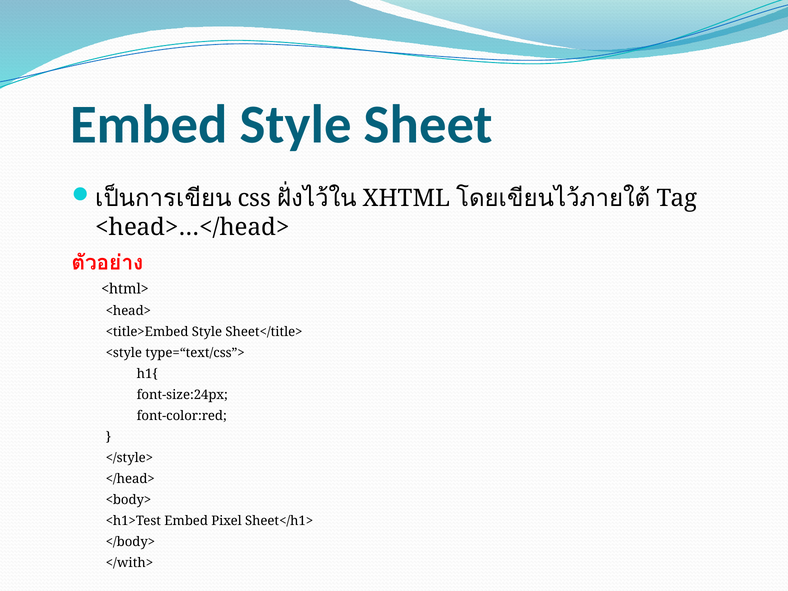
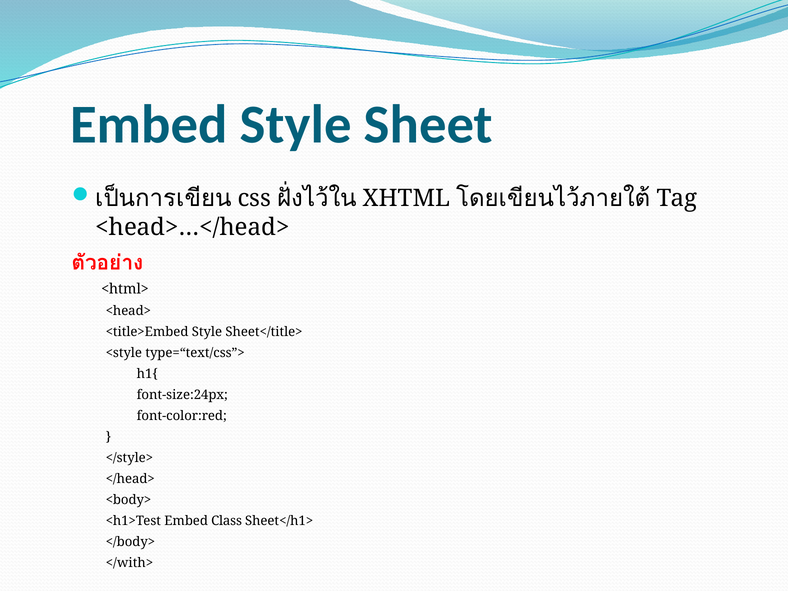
Pixel: Pixel -> Class
